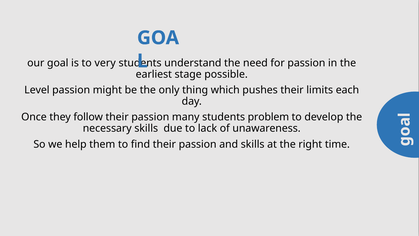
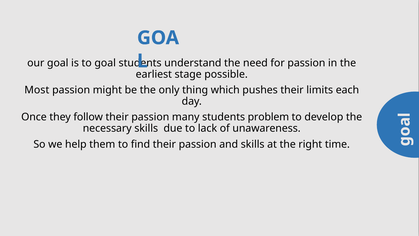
to very: very -> goal
Level: Level -> Most
